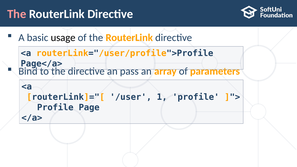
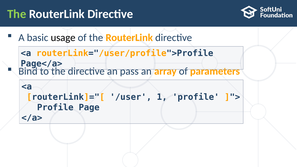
The at (17, 14) colour: pink -> light green
